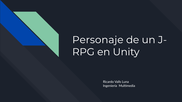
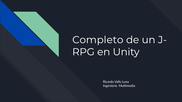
Personaje: Personaje -> Completo
